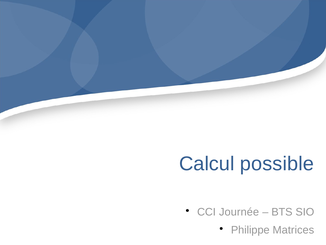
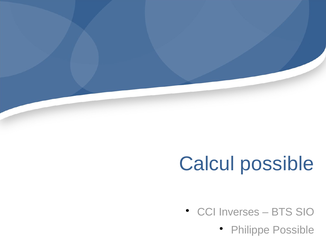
Journée: Journée -> Inverses
Philippe Matrices: Matrices -> Possible
